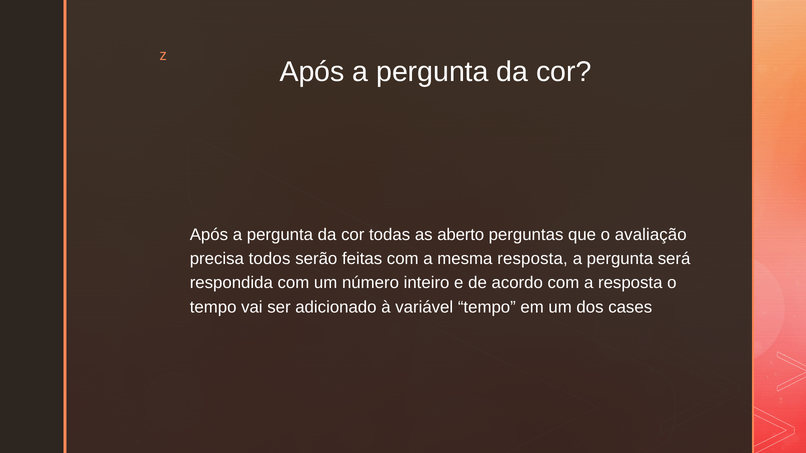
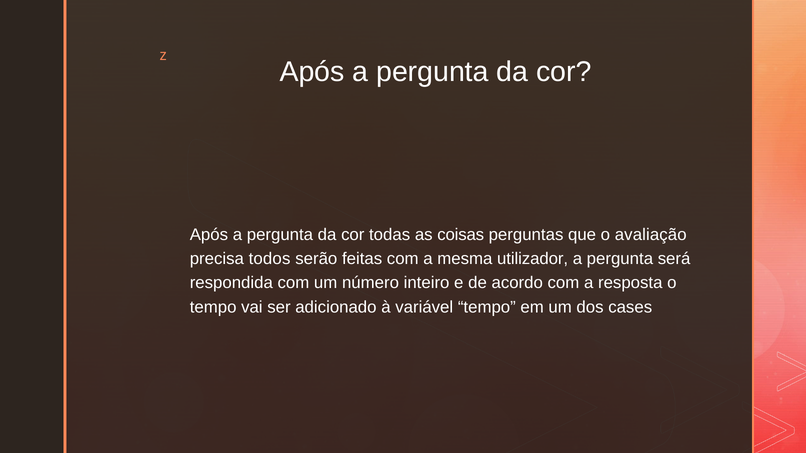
aberto: aberto -> coisas
mesma resposta: resposta -> utilizador
